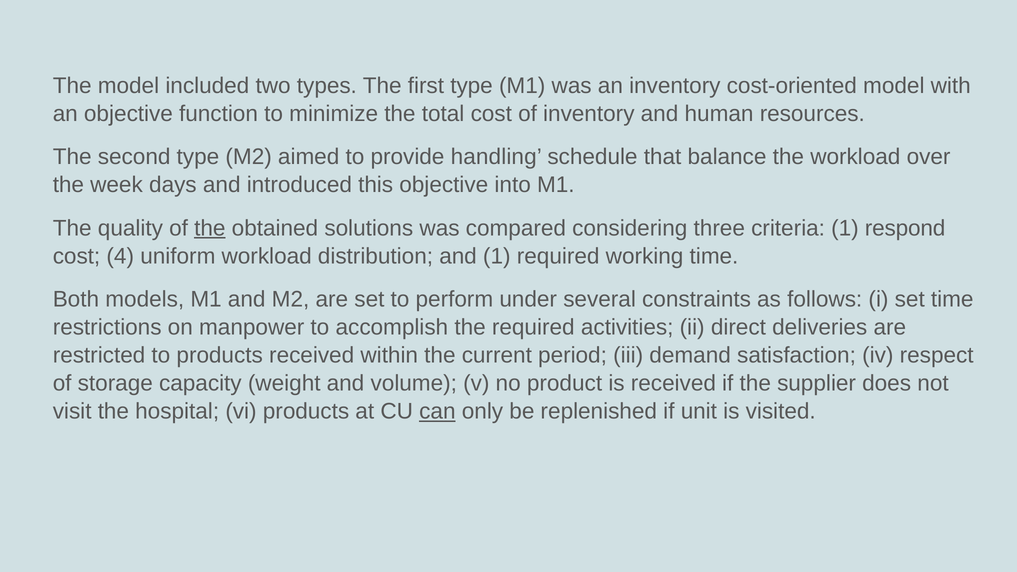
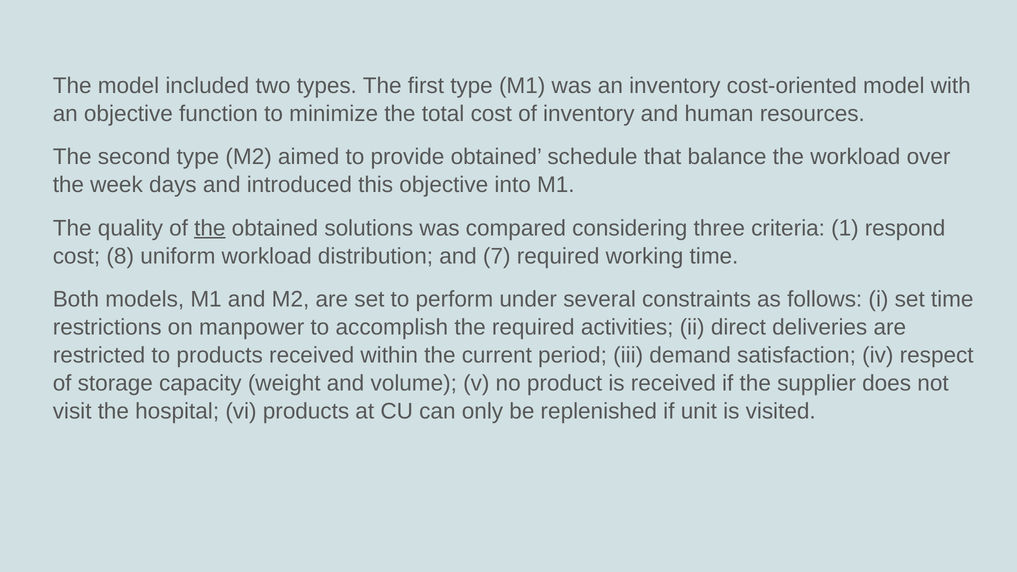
provide handling: handling -> obtained
4: 4 -> 8
and 1: 1 -> 7
can underline: present -> none
